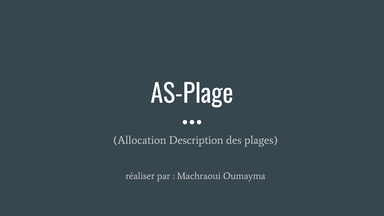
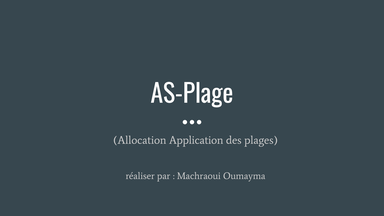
Description: Description -> Application
